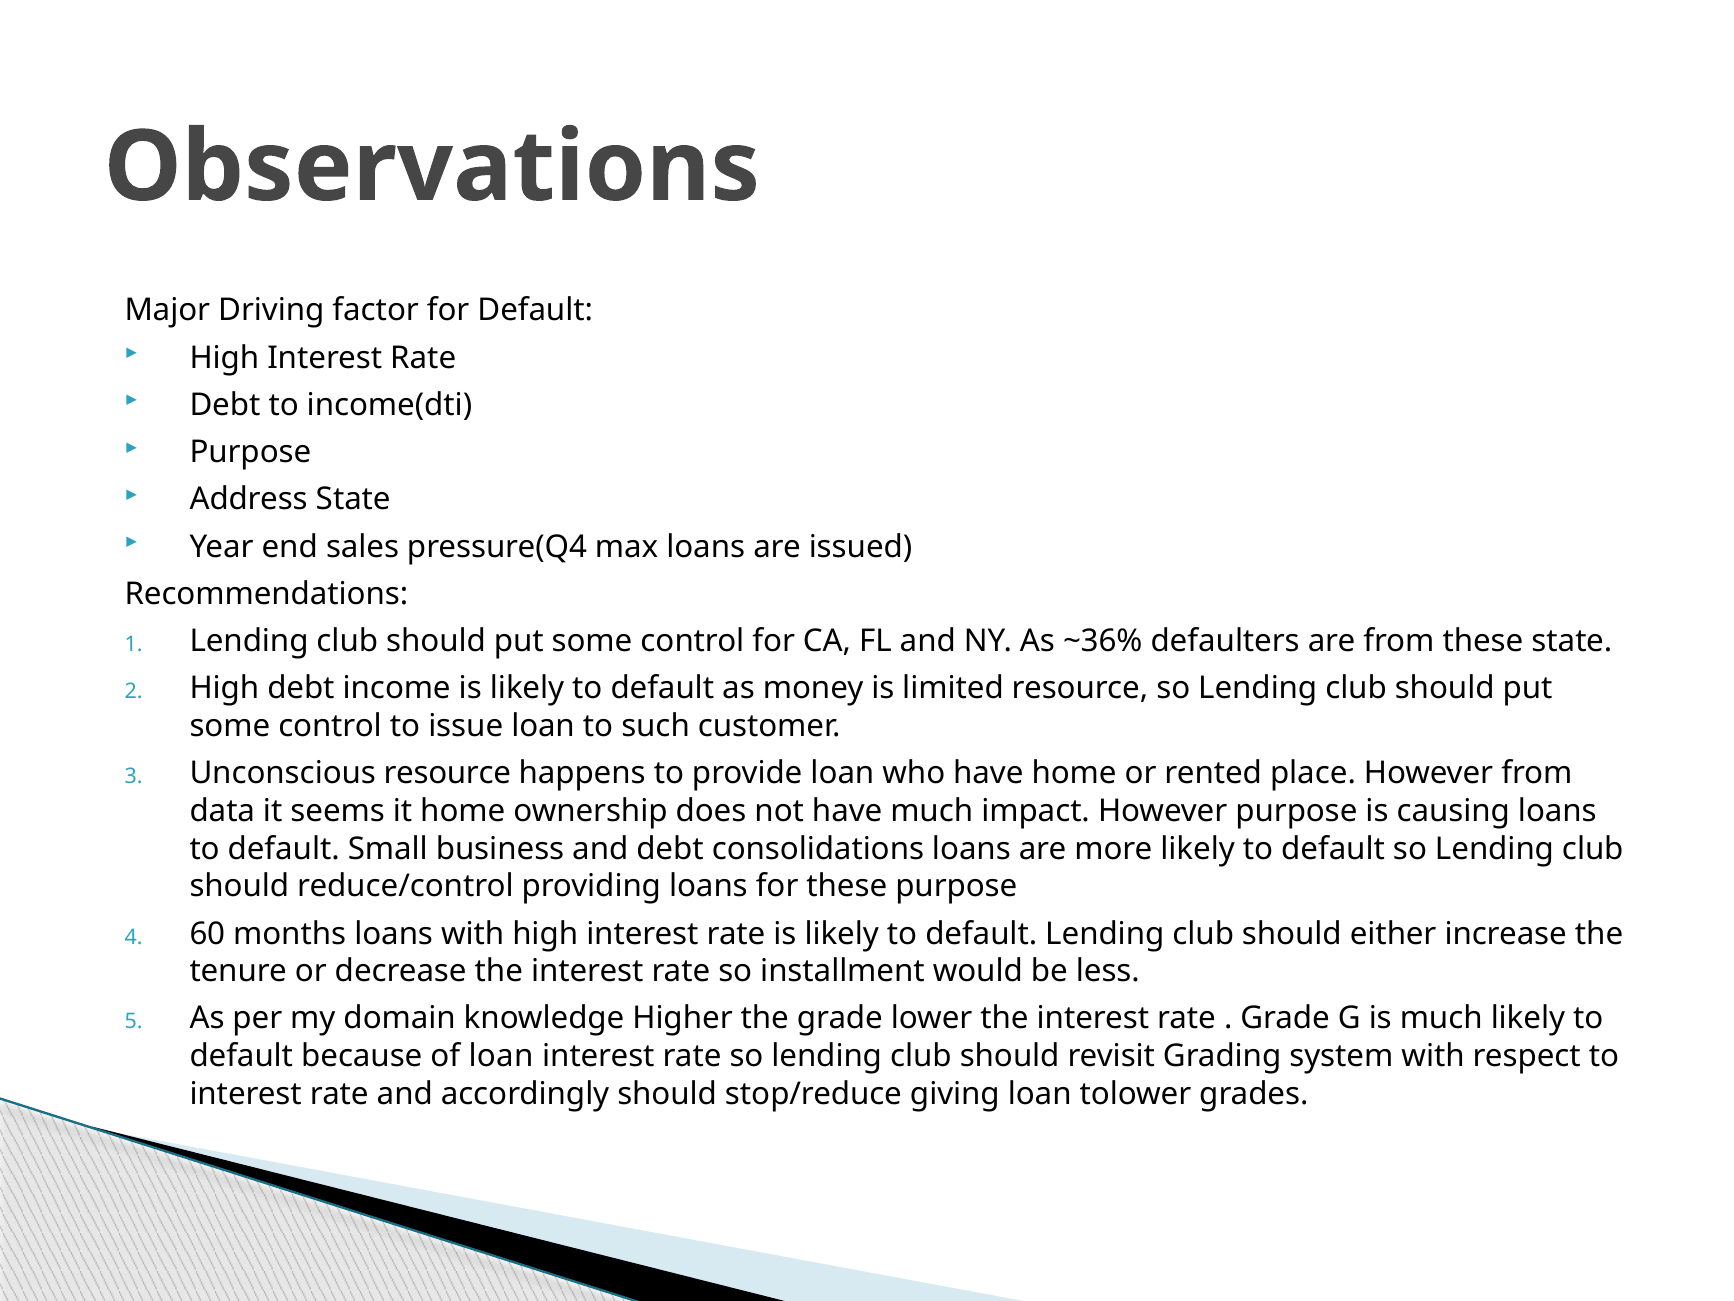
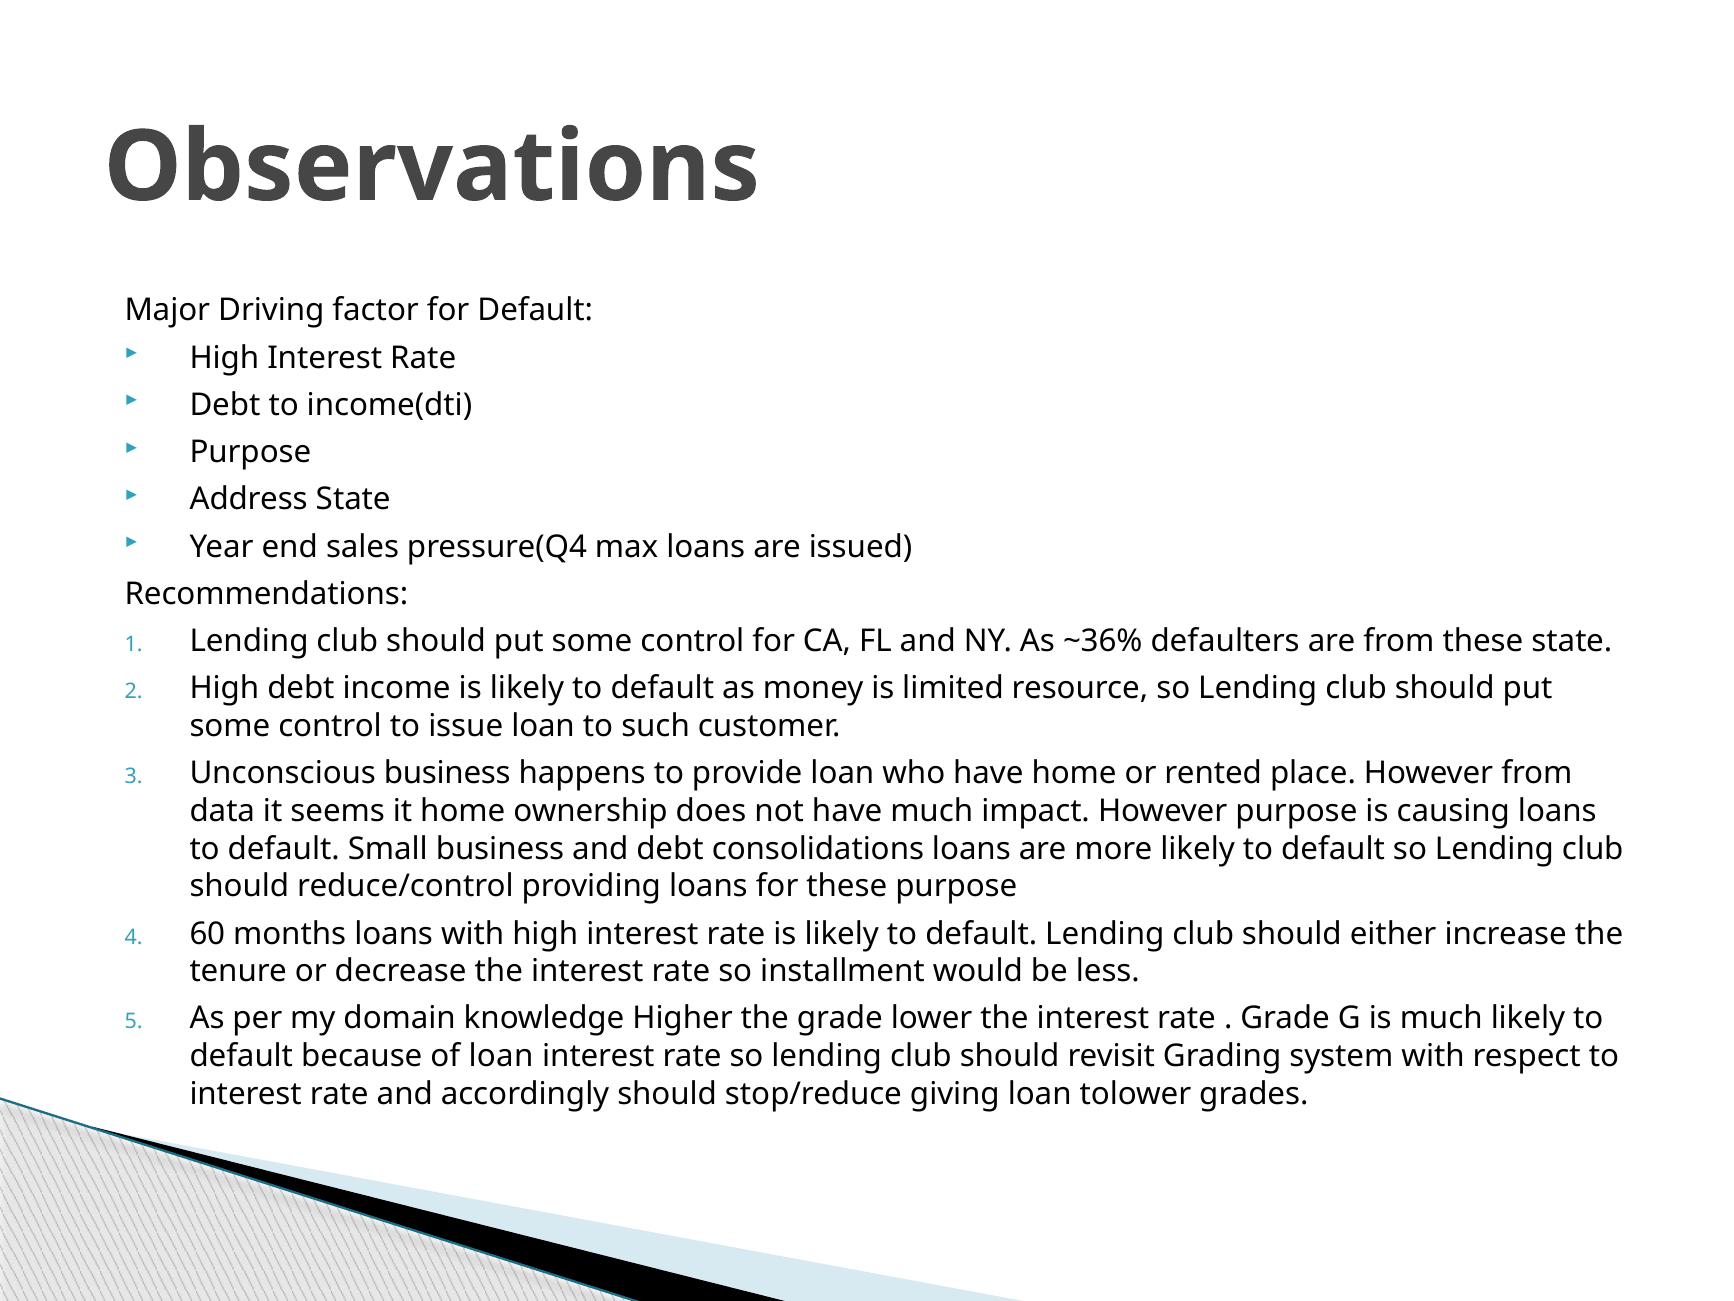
Unconscious resource: resource -> business
